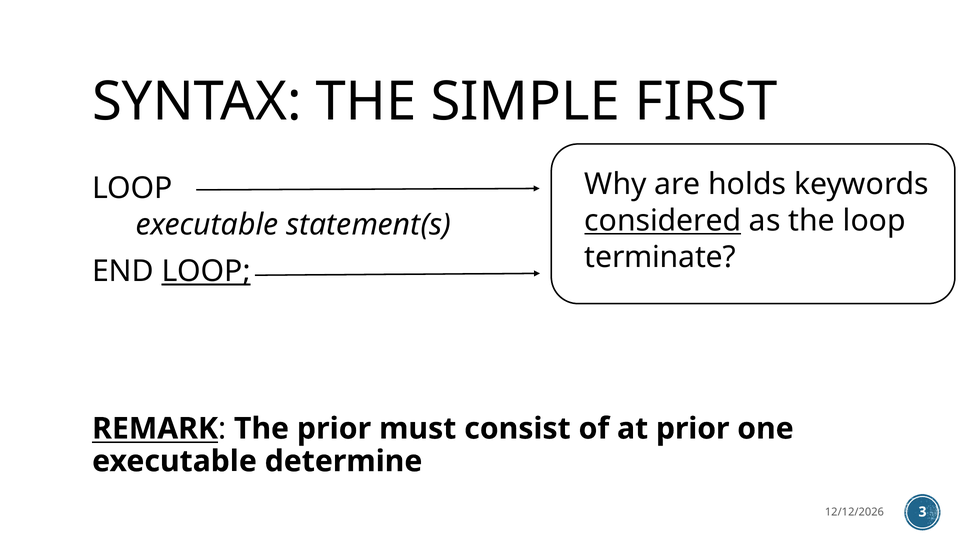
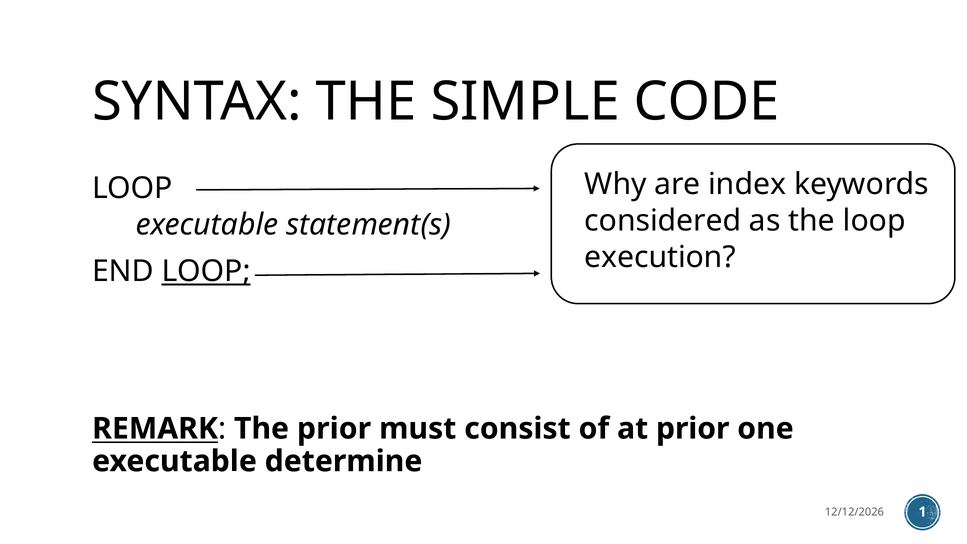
FIRST: FIRST -> CODE
holds: holds -> index
considered underline: present -> none
terminate: terminate -> execution
3: 3 -> 1
